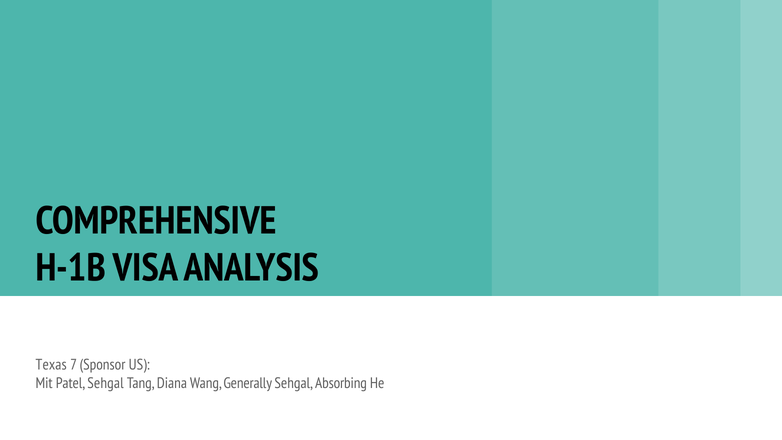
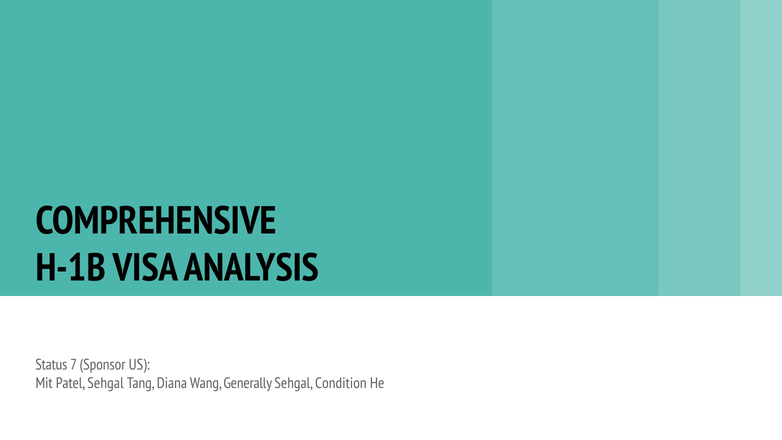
Texas: Texas -> Status
Absorbing: Absorbing -> Condition
